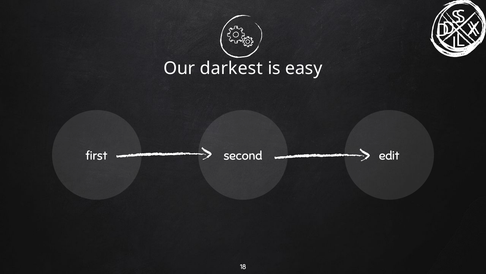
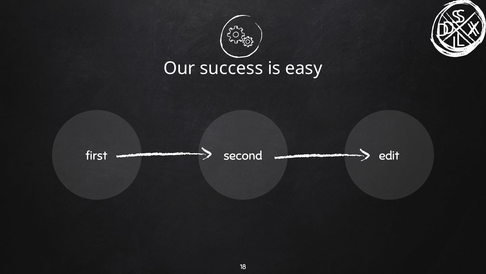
darkest: darkest -> success
